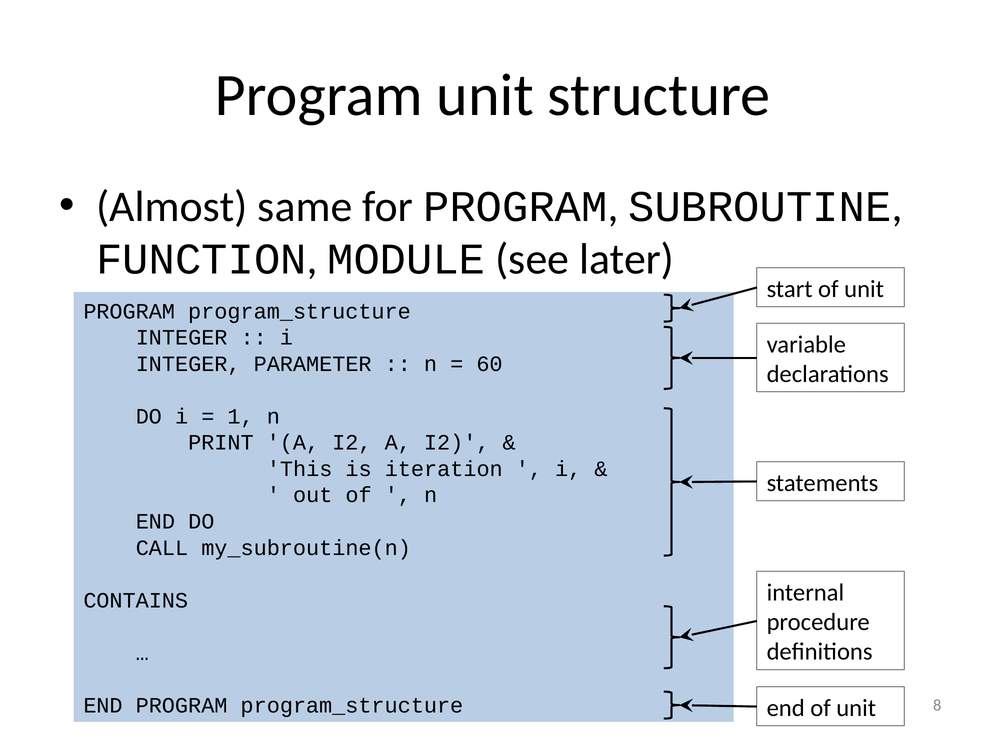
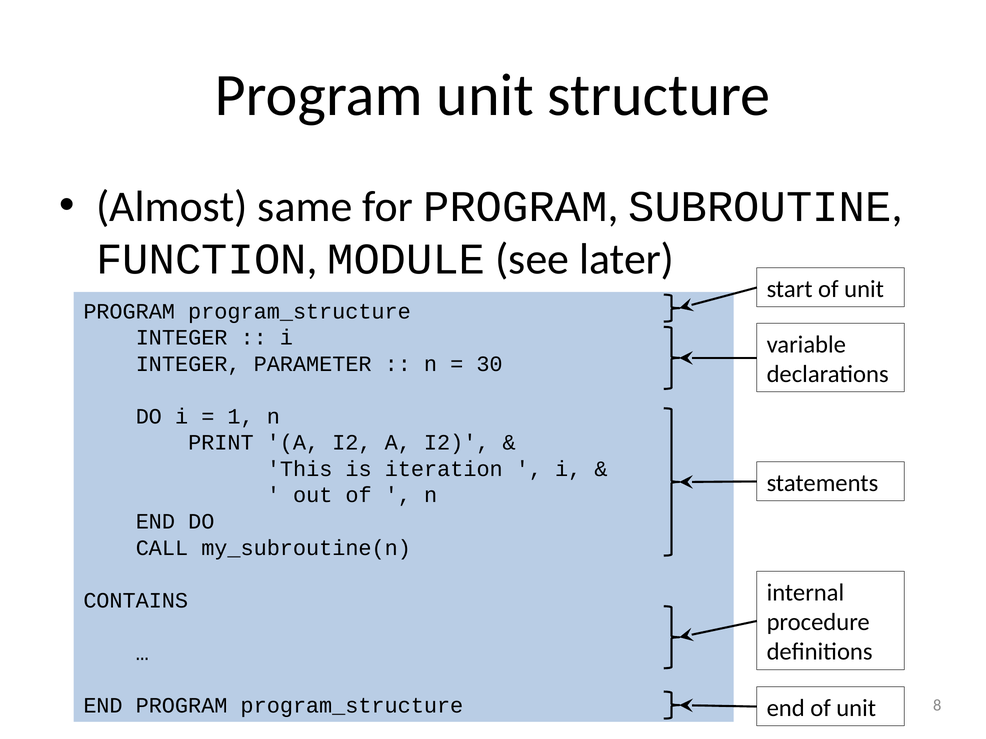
60: 60 -> 30
